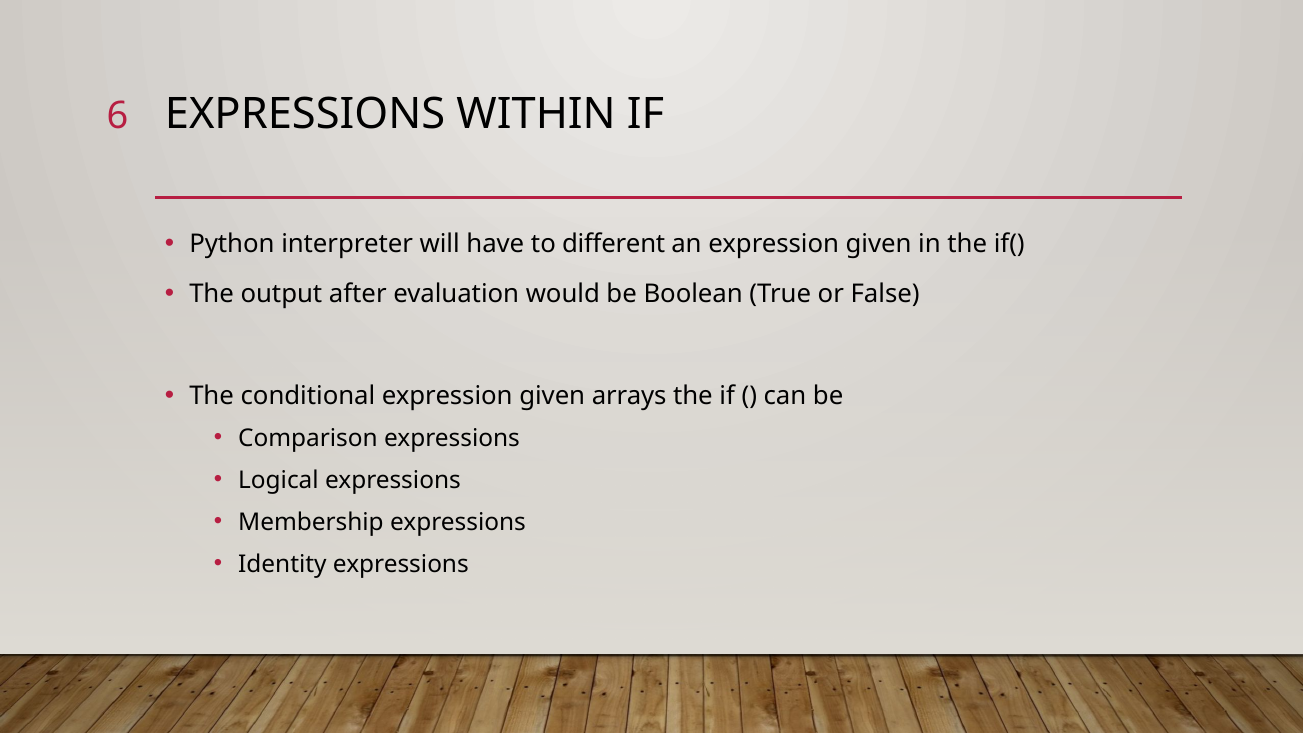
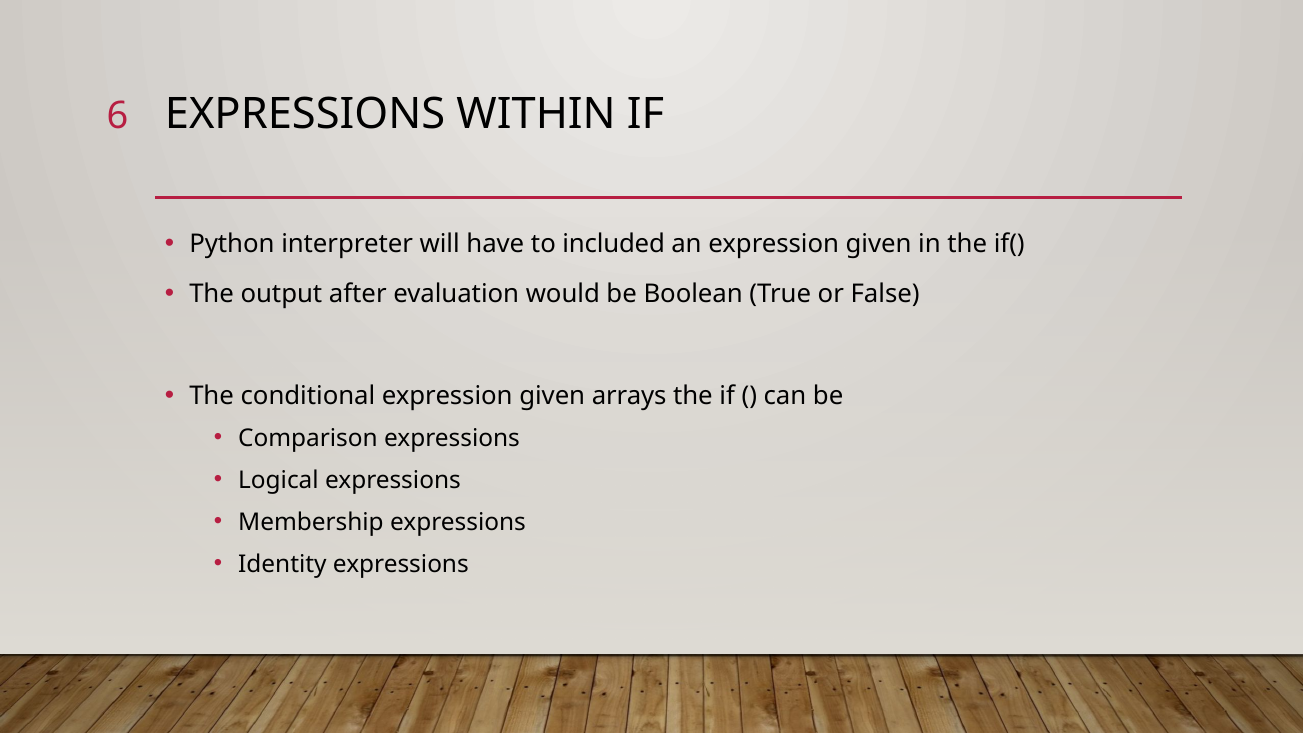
different: different -> included
